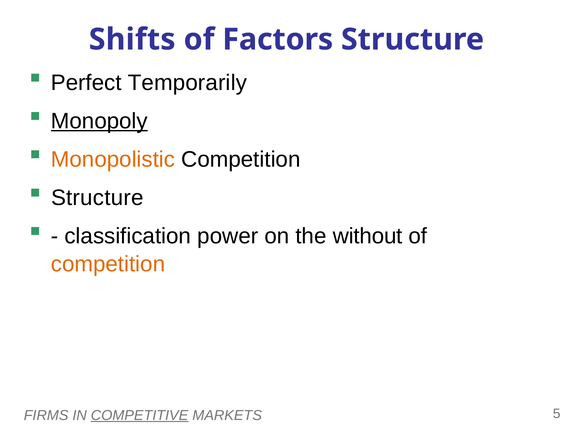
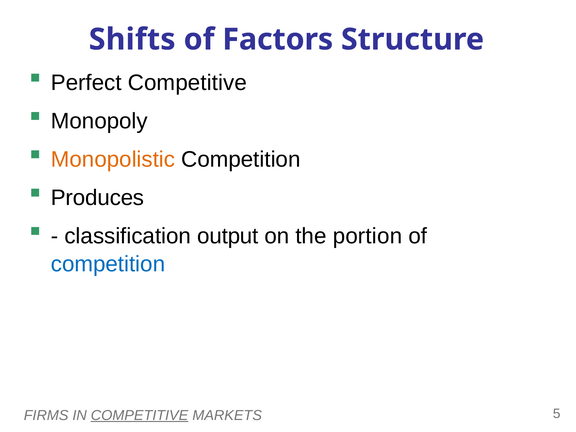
Perfect Temporarily: Temporarily -> Competitive
Monopoly underline: present -> none
Structure at (97, 198): Structure -> Produces
power: power -> output
without: without -> portion
competition at (108, 264) colour: orange -> blue
